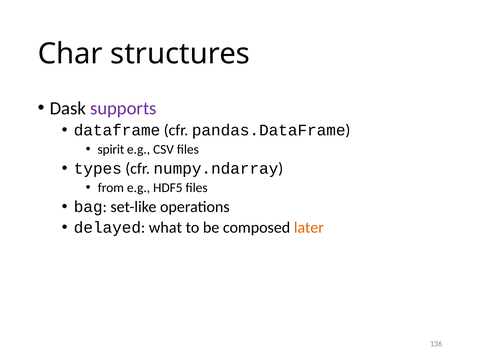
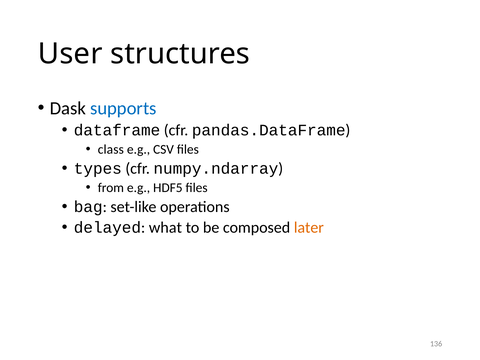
Char: Char -> User
supports colour: purple -> blue
spirit: spirit -> class
